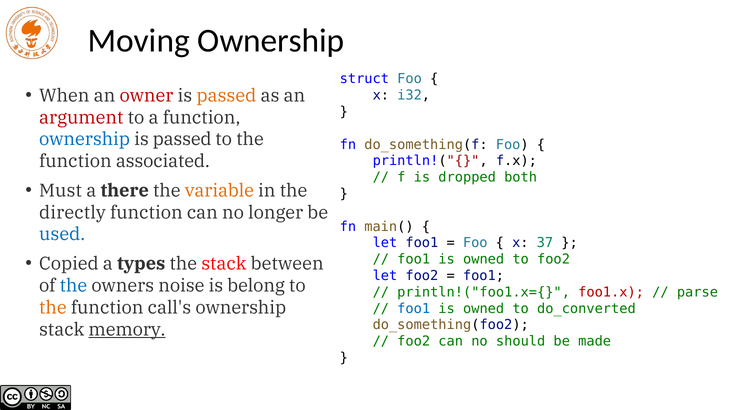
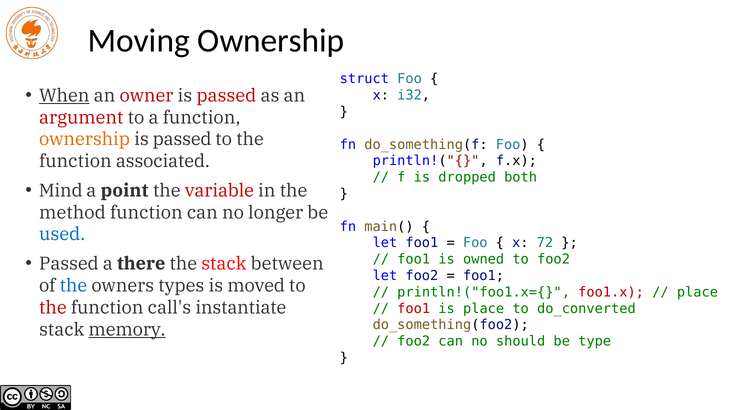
When underline: none -> present
passed at (226, 96) colour: orange -> red
ownership at (85, 139) colour: blue -> orange
Must: Must -> Mind
there: there -> point
variable colour: orange -> red
directly: directly -> method
37: 37 -> 72
Copied at (69, 264): Copied -> Passed
types: types -> there
noise: noise -> types
belong: belong -> moved
parse at (697, 292): parse -> place
the at (53, 308) colour: orange -> red
call's ownership: ownership -> instantiate
foo1 at (414, 309) colour: blue -> red
owned at (484, 309): owned -> place
made: made -> type
